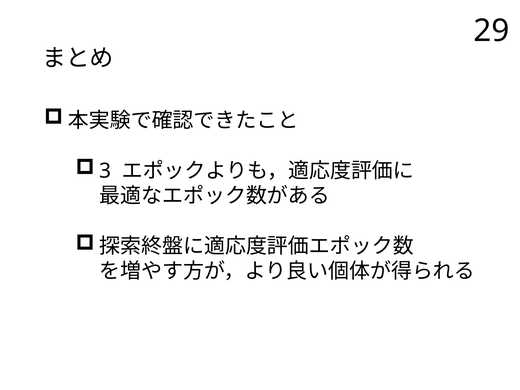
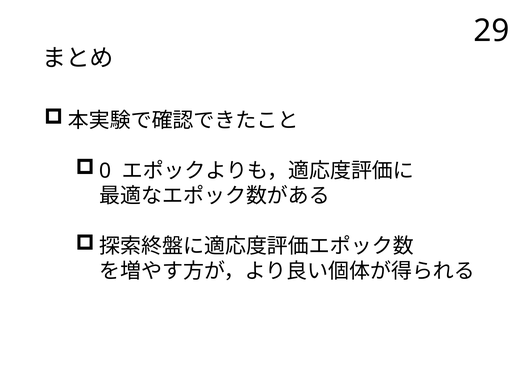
3: 3 -> 0
